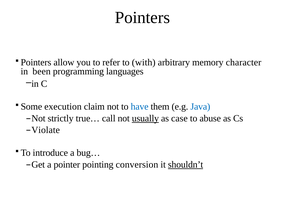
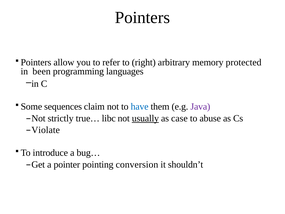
with: with -> right
character: character -> protected
execution: execution -> sequences
Java colour: blue -> purple
call: call -> libc
shouldn’t underline: present -> none
